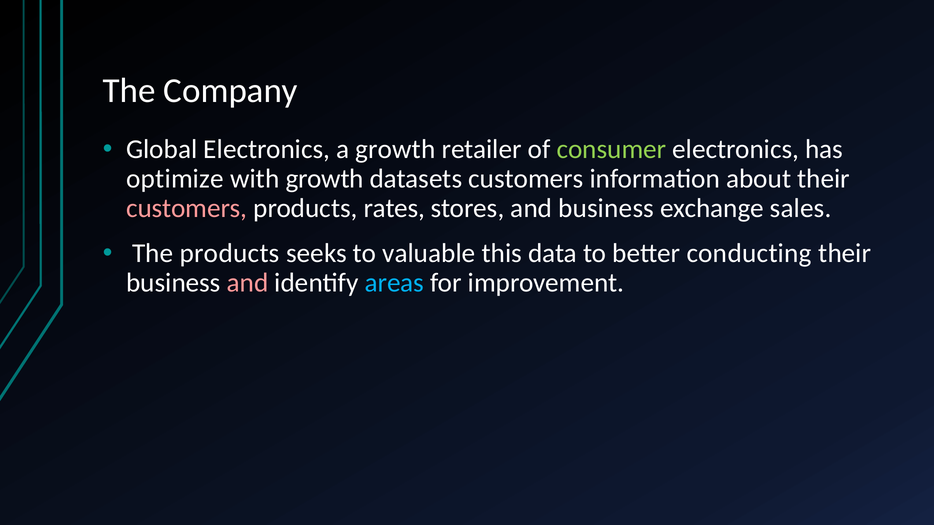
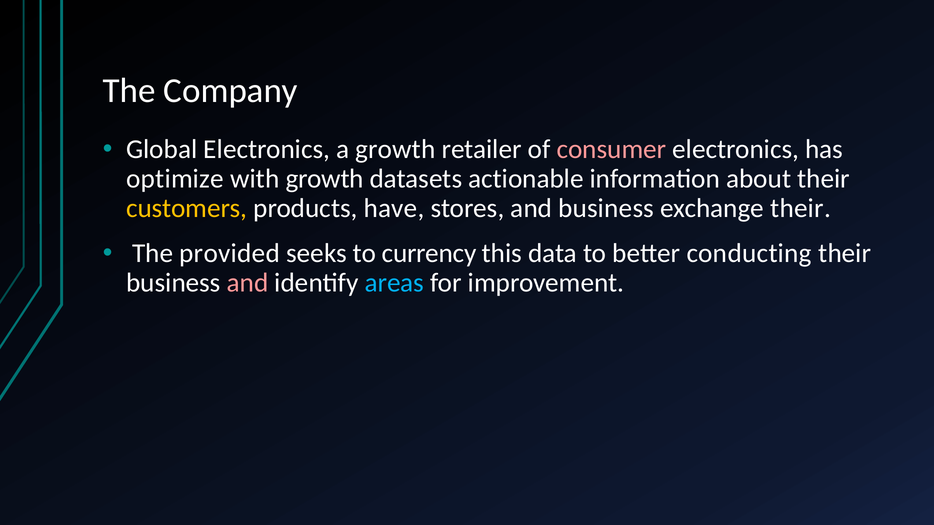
consumer colour: light green -> pink
datasets customers: customers -> actionable
customers at (187, 208) colour: pink -> yellow
rates: rates -> have
exchange sales: sales -> their
The products: products -> provided
valuable: valuable -> currency
